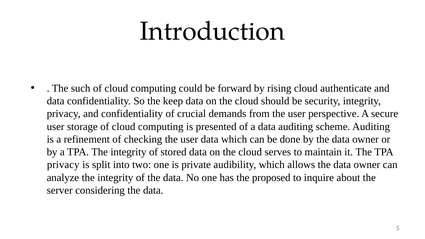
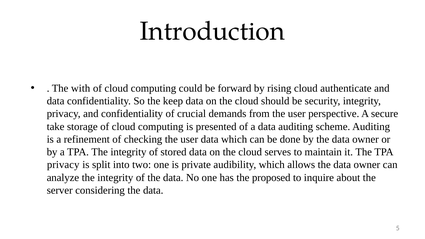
such: such -> with
user at (56, 127): user -> take
